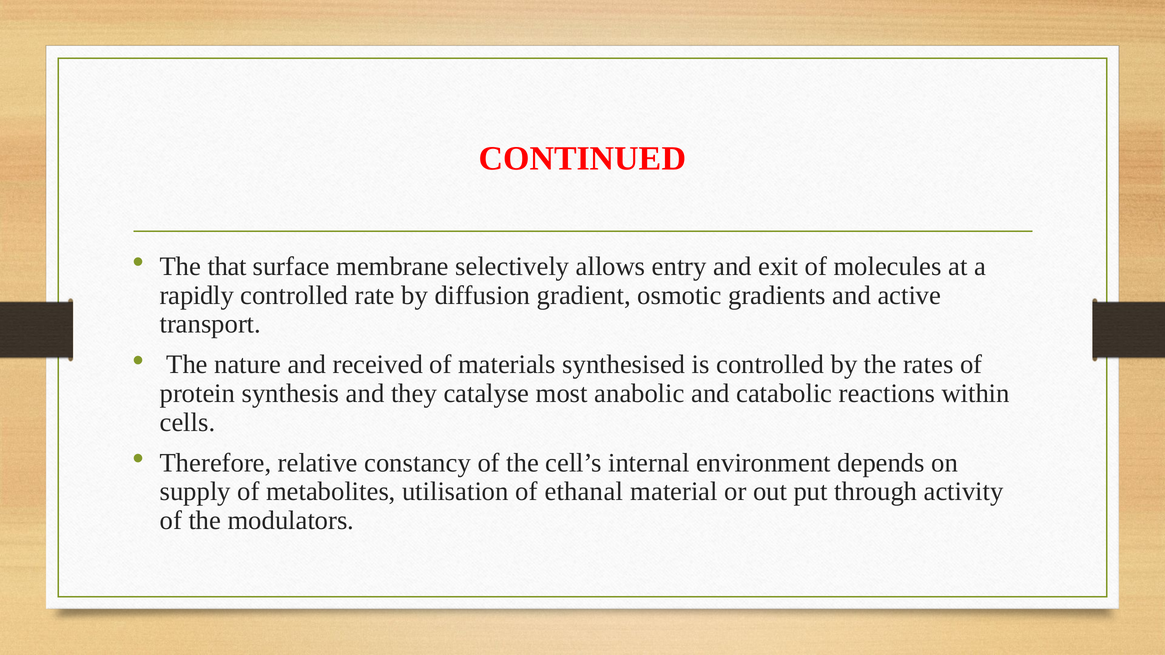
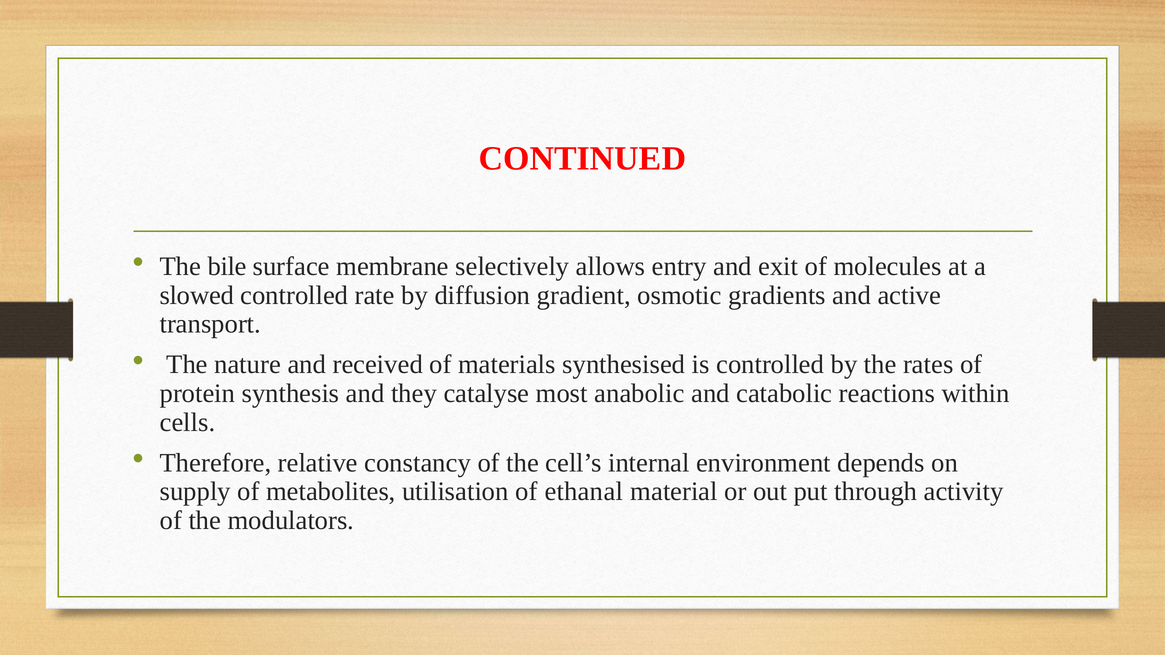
that: that -> bile
rapidly: rapidly -> slowed
